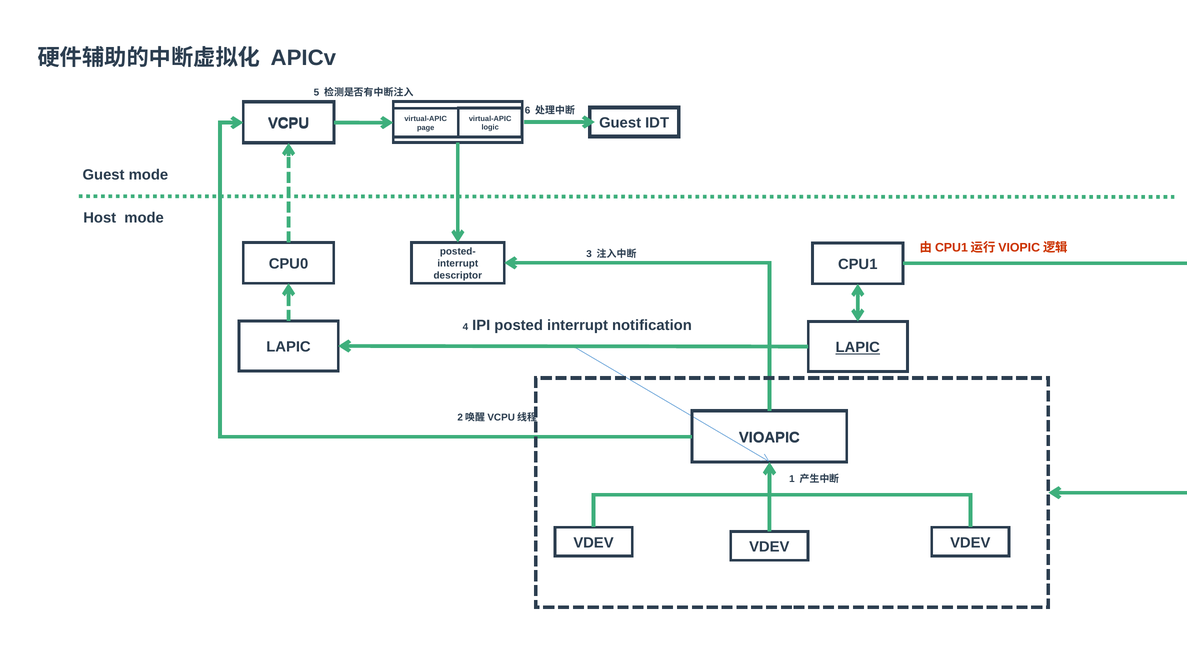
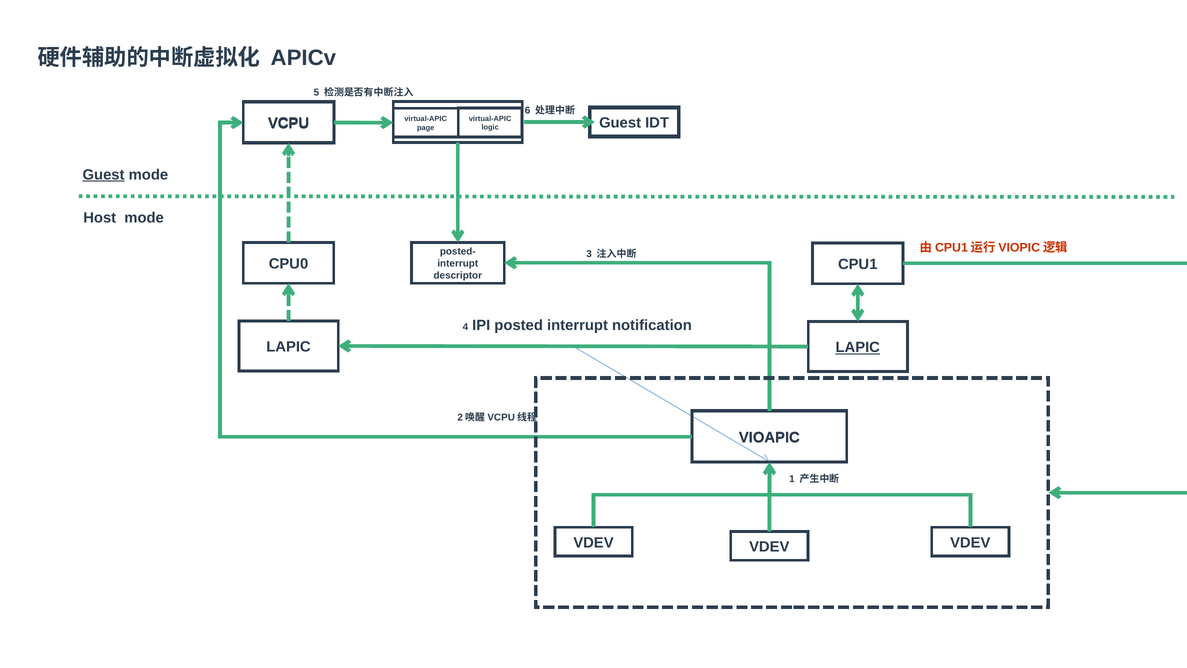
Guest at (104, 175) underline: none -> present
